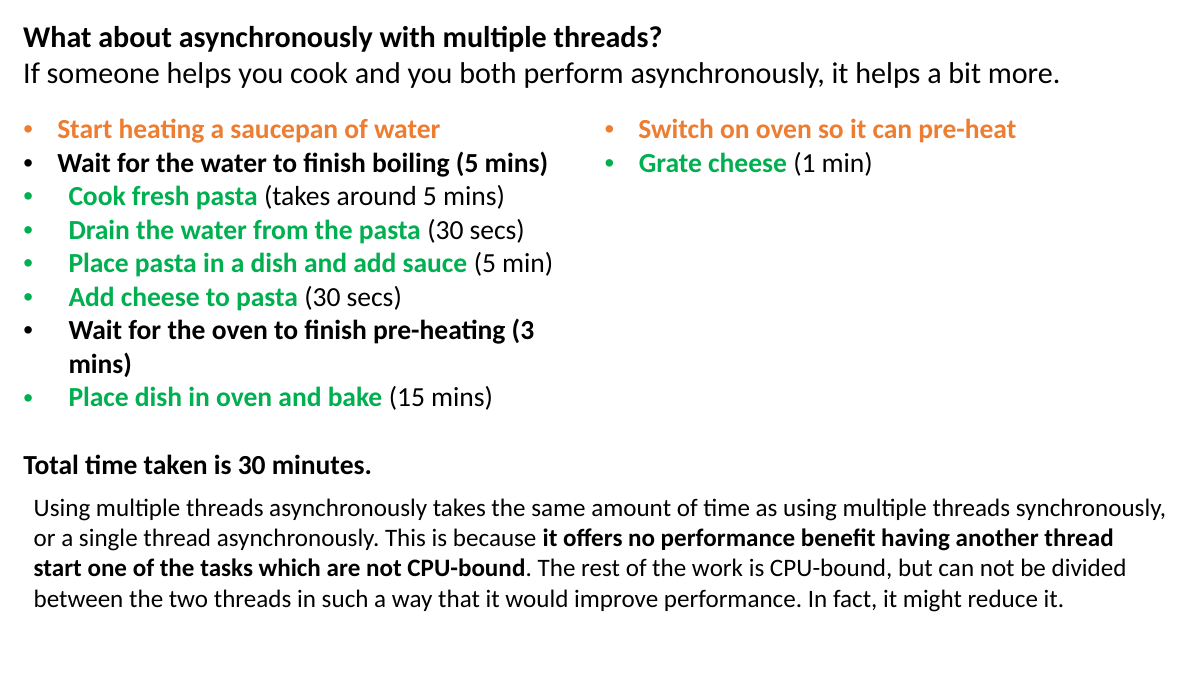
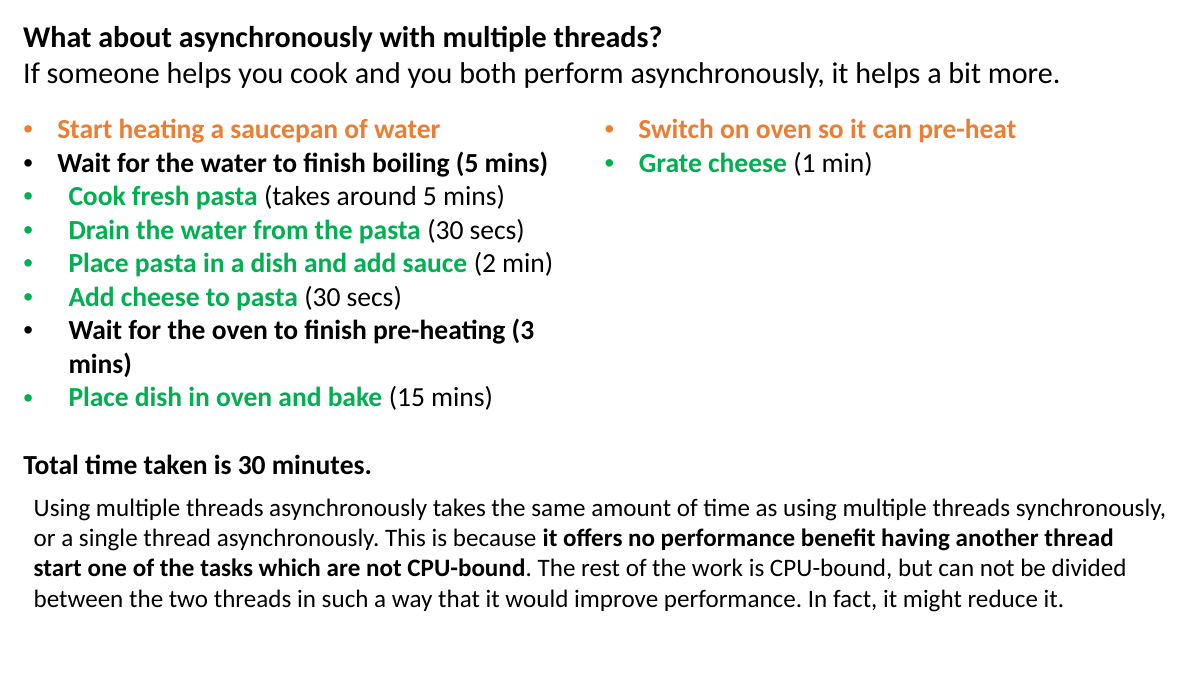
sauce 5: 5 -> 2
